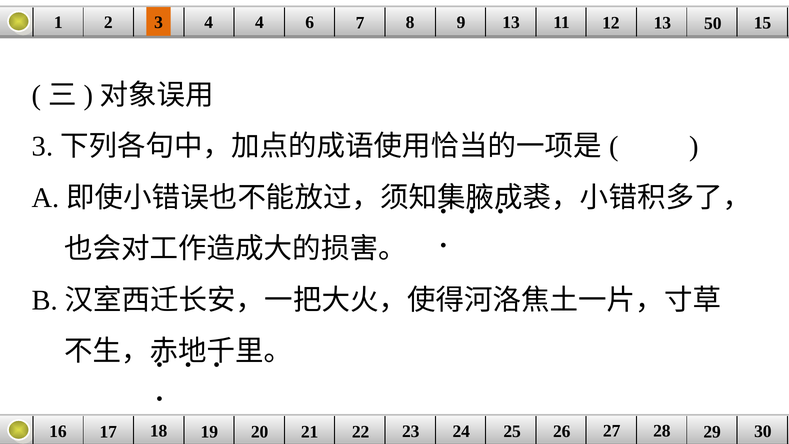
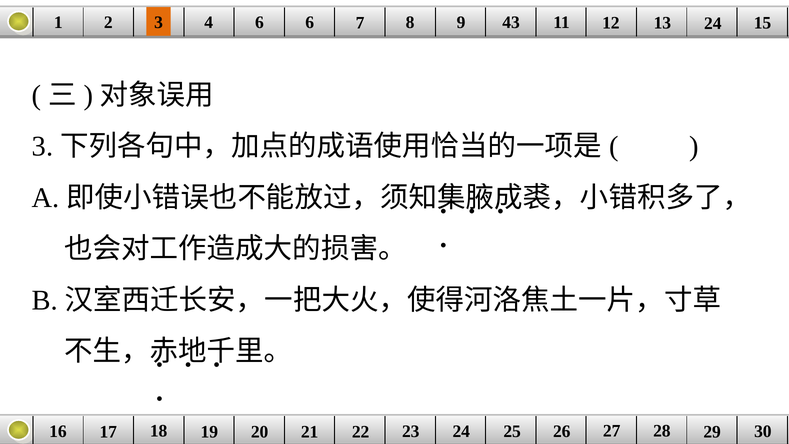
4 4: 4 -> 6
9 13: 13 -> 43
13 50: 50 -> 24
